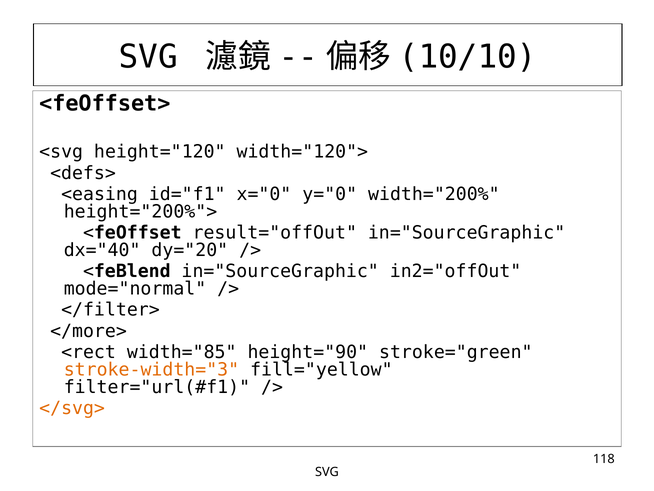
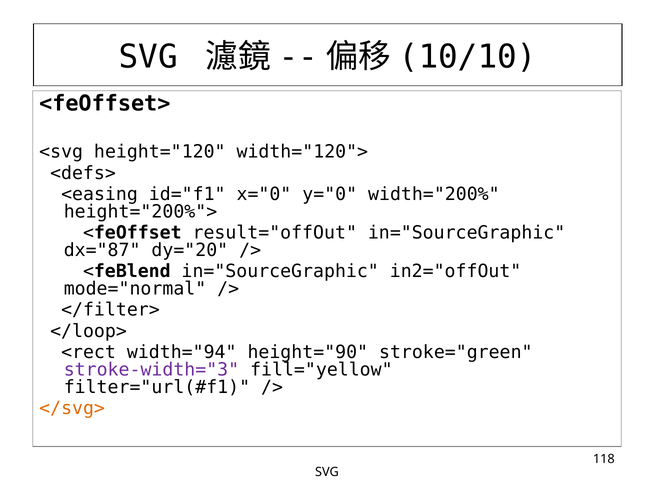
dx="40: dx="40 -> dx="87
</more>: </more> -> </loop>
width="85: width="85 -> width="94
stroke-width="3 colour: orange -> purple
